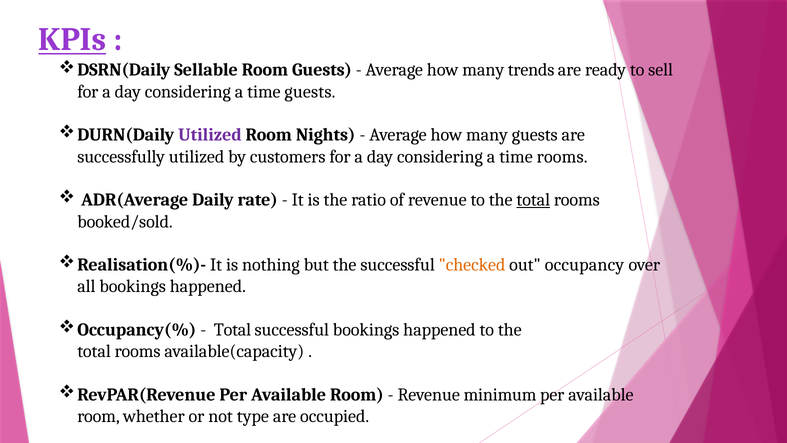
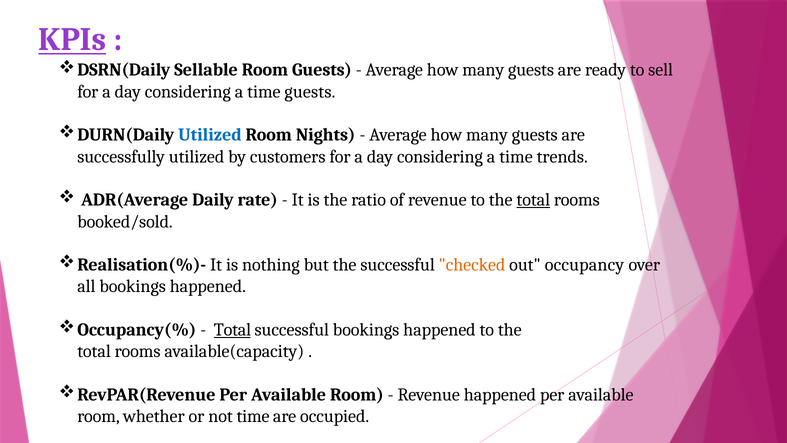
trends at (531, 70): trends -> guests
Utilized at (210, 135) colour: purple -> blue
time rooms: rooms -> trends
Total at (232, 330) underline: none -> present
Revenue minimum: minimum -> happened
not type: type -> time
